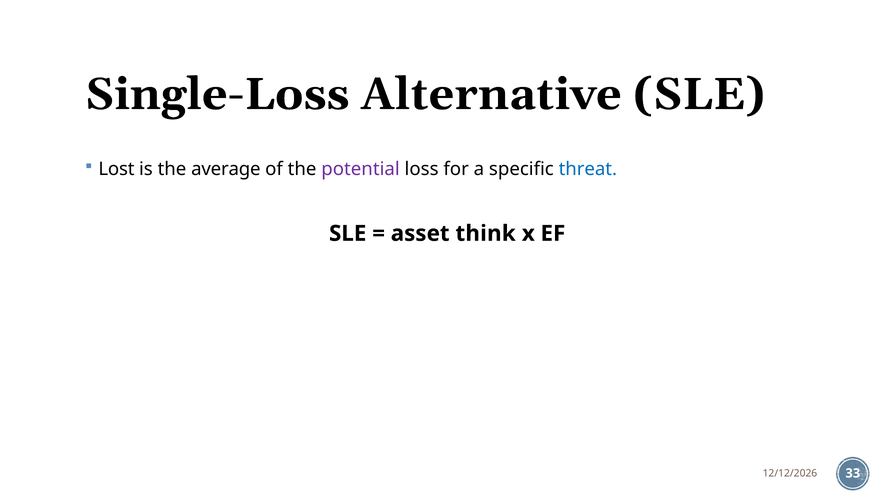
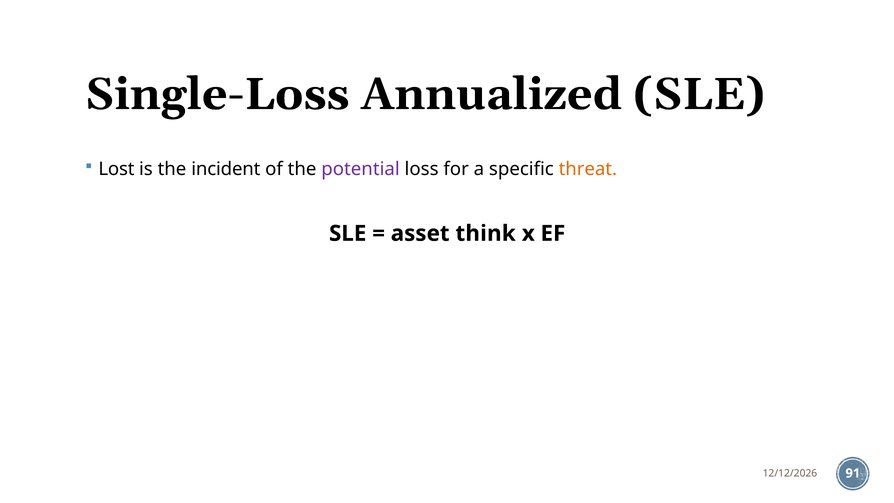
Alternative: Alternative -> Annualized
average: average -> incident
threat colour: blue -> orange
33: 33 -> 91
